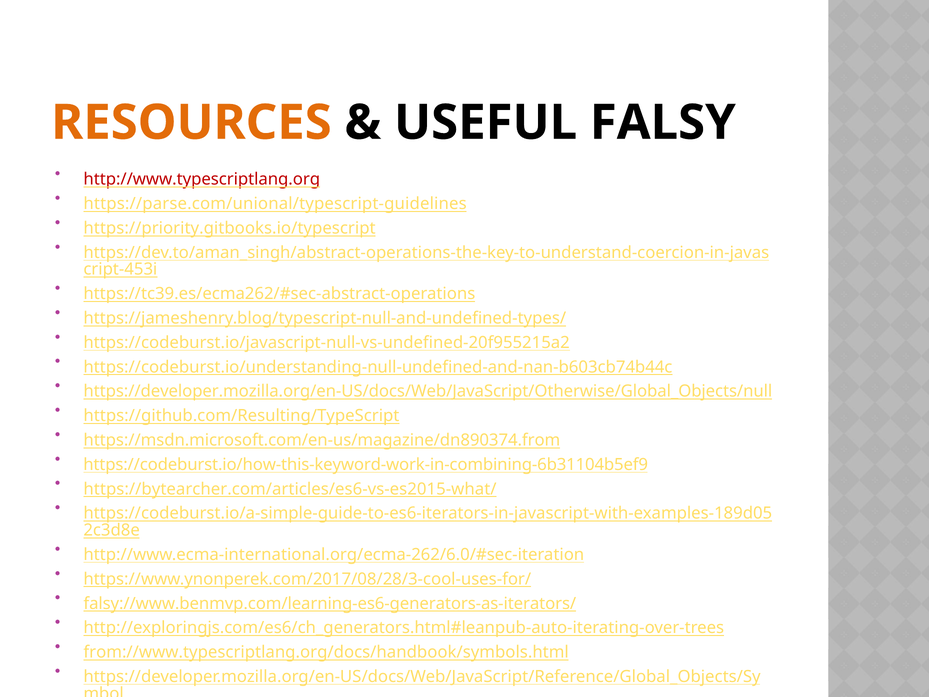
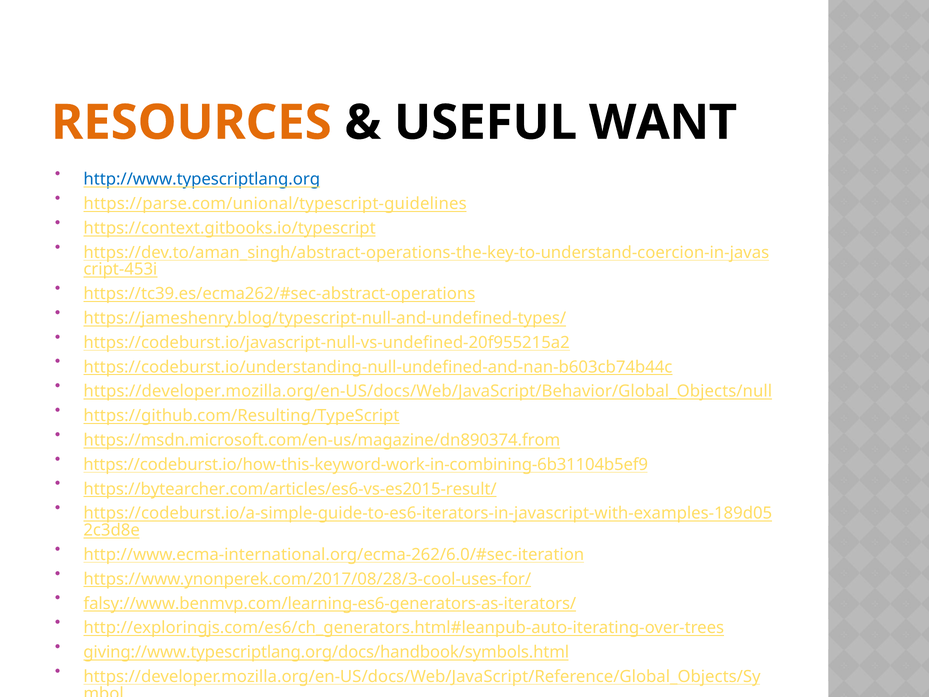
FALSY: FALSY -> WANT
http://www.typescriptlang.org colour: red -> blue
https://priority.gitbooks.io/typescript: https://priority.gitbooks.io/typescript -> https://context.gitbooks.io/typescript
https://developer.mozilla.org/en-US/docs/Web/JavaScript/Otherwise/Global_Objects/null: https://developer.mozilla.org/en-US/docs/Web/JavaScript/Otherwise/Global_Objects/null -> https://developer.mozilla.org/en-US/docs/Web/JavaScript/Behavior/Global_Objects/null
https://bytearcher.com/articles/es6-vs-es2015-what/: https://bytearcher.com/articles/es6-vs-es2015-what/ -> https://bytearcher.com/articles/es6-vs-es2015-result/
from://www.typescriptlang.org/docs/handbook/symbols.html: from://www.typescriptlang.org/docs/handbook/symbols.html -> giving://www.typescriptlang.org/docs/handbook/symbols.html
